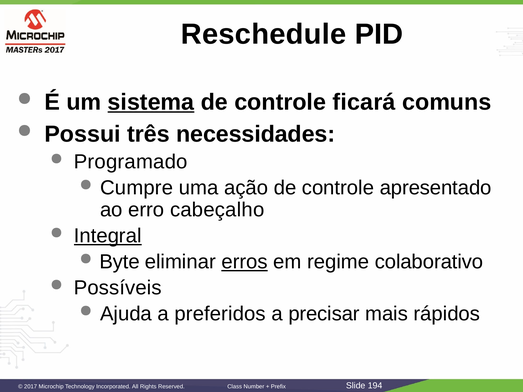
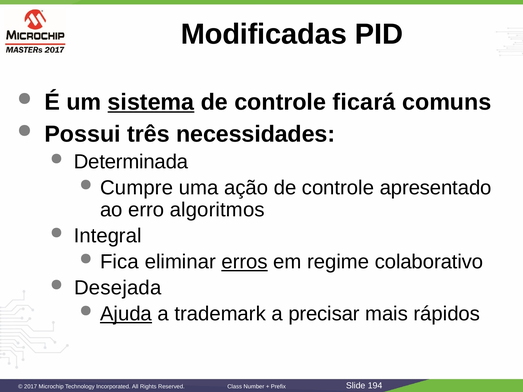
Reschedule: Reschedule -> Modificadas
Programado: Programado -> Determinada
cabeçalho: cabeçalho -> algoritmos
Integral underline: present -> none
Byte: Byte -> Fica
Possíveis: Possíveis -> Desejada
Ajuda underline: none -> present
preferidos: preferidos -> trademark
